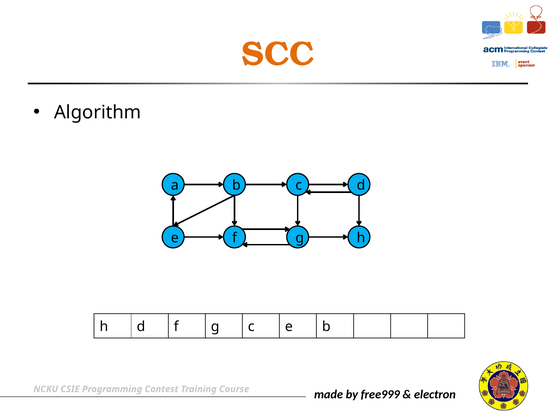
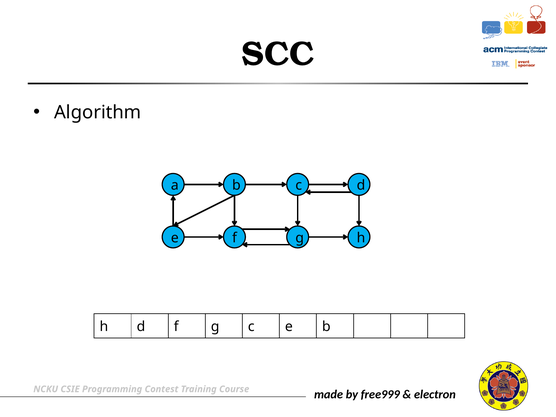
SCC colour: orange -> black
